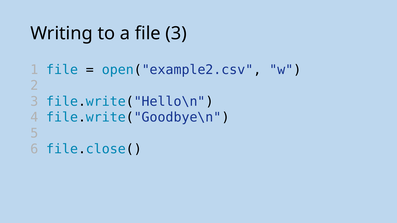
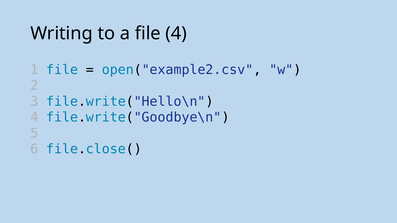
file 3: 3 -> 4
